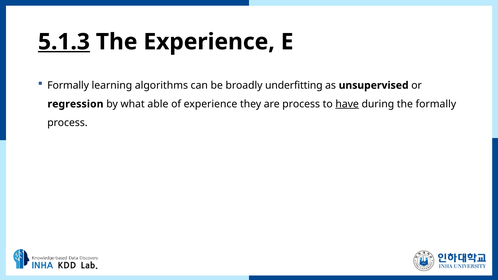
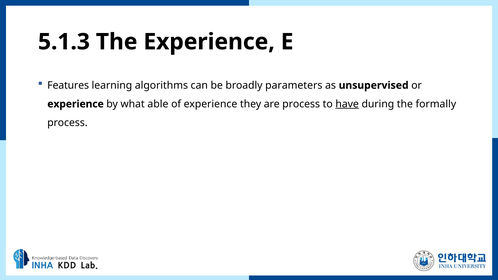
5.1.3 underline: present -> none
Formally at (68, 85): Formally -> Features
underfitting: underfitting -> parameters
regression at (75, 104): regression -> experience
